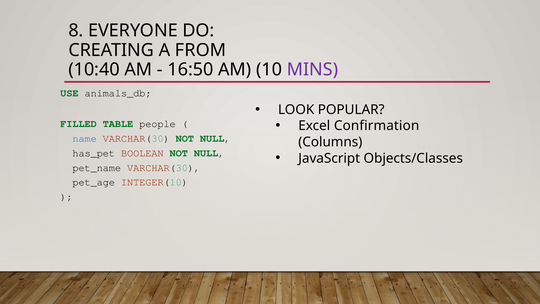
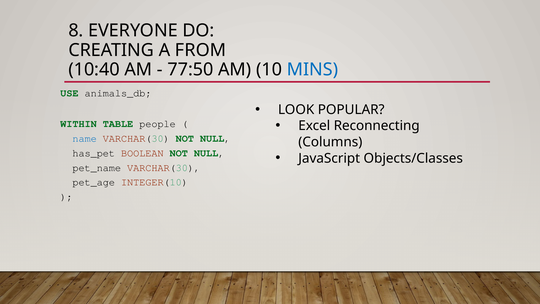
16:50: 16:50 -> 77:50
MINS colour: purple -> blue
Confirmation: Confirmation -> Reconnecting
FILLED: FILLED -> WITHIN
